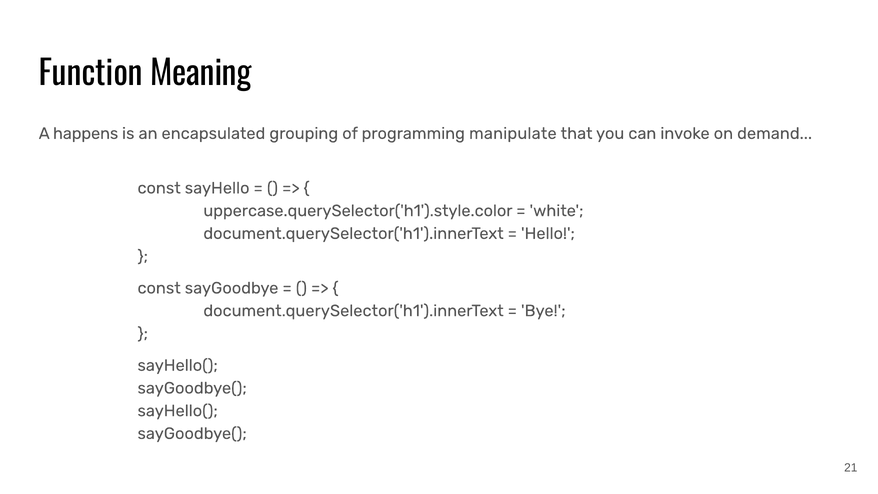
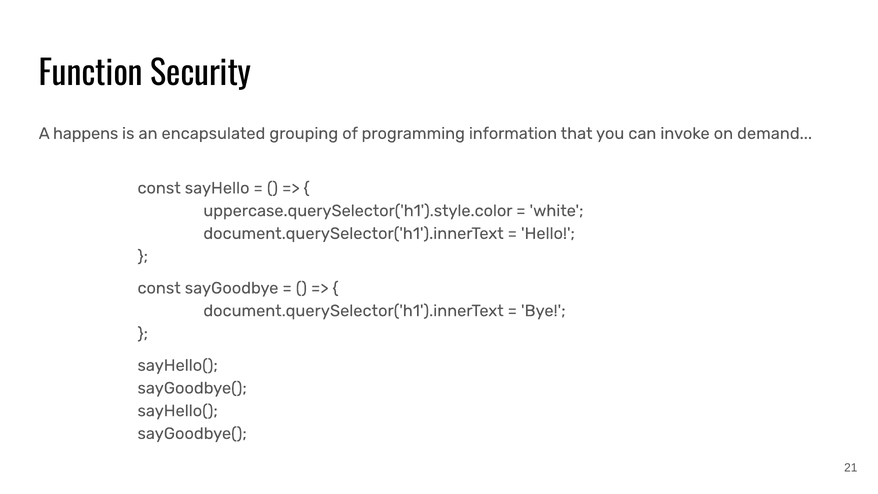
Meaning: Meaning -> Security
manipulate: manipulate -> information
